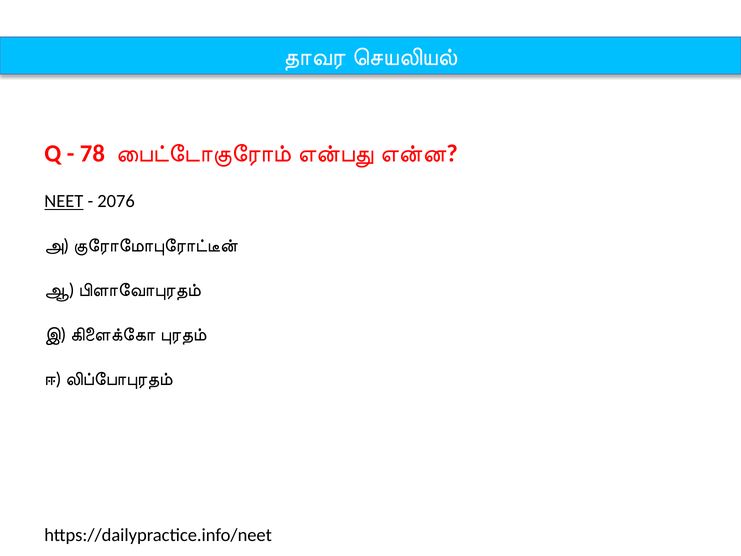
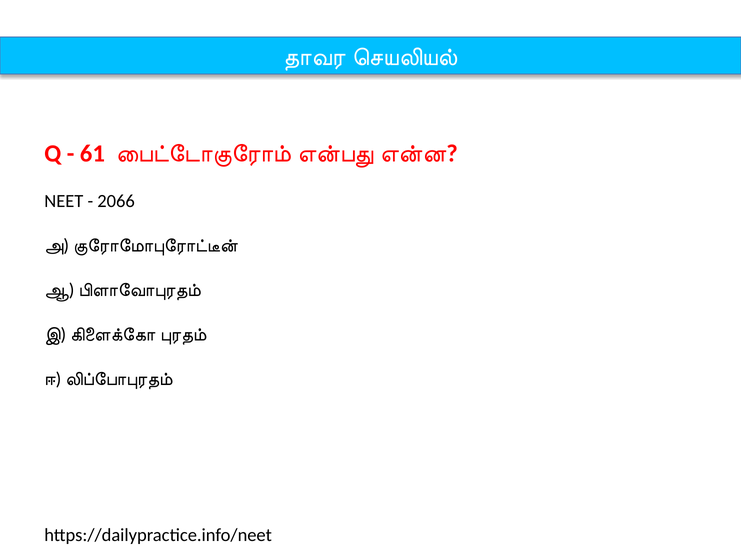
78: 78 -> 61
NEET underline: present -> none
2076: 2076 -> 2066
